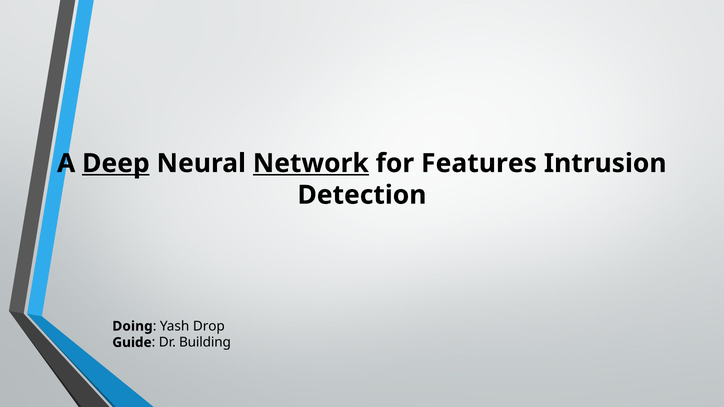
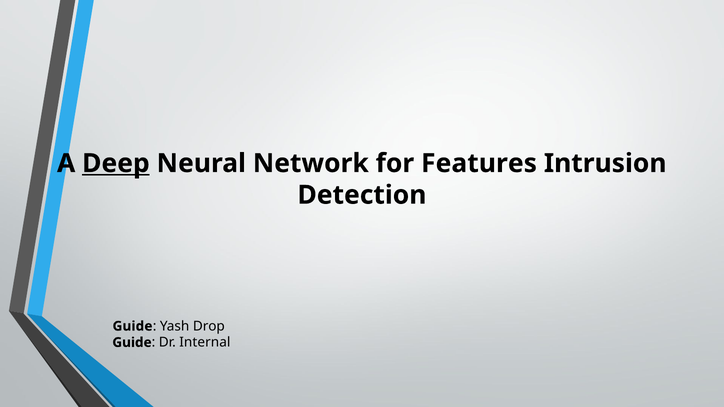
Network underline: present -> none
Doing at (132, 326): Doing -> Guide
Building: Building -> Internal
